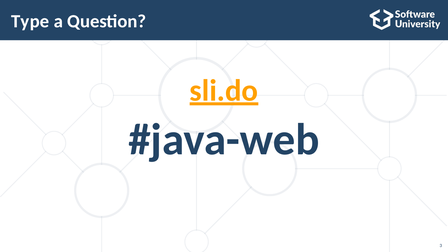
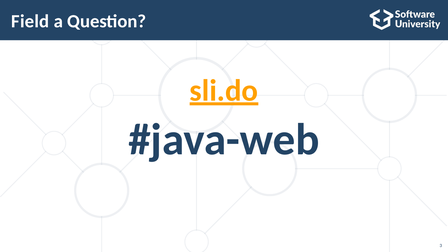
Type: Type -> Field
